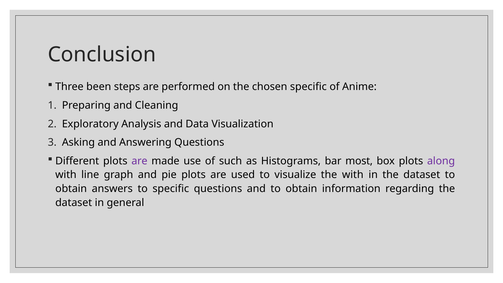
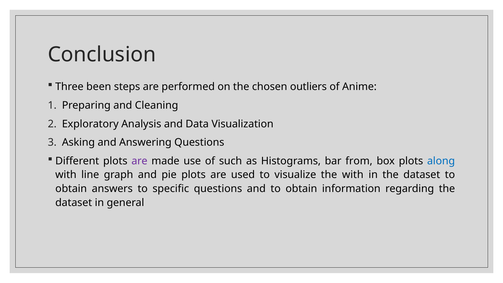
chosen specific: specific -> outliers
most: most -> from
along colour: purple -> blue
